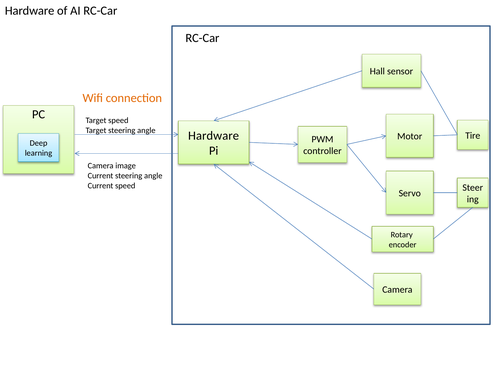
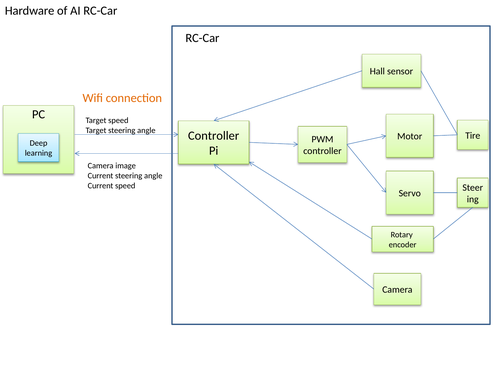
Hardware at (214, 136): Hardware -> Controller
